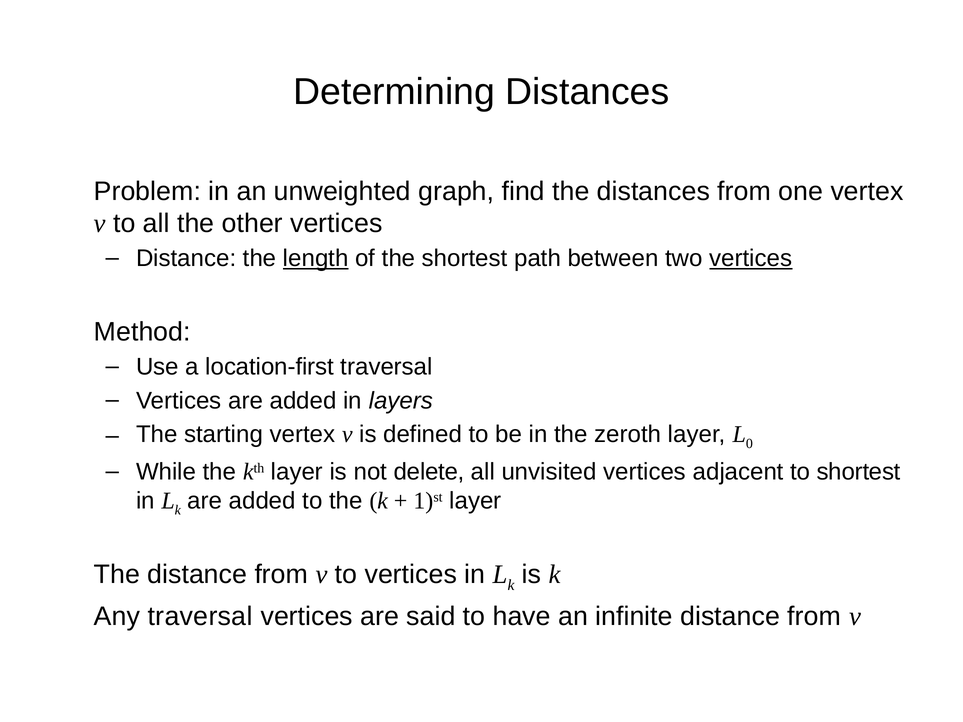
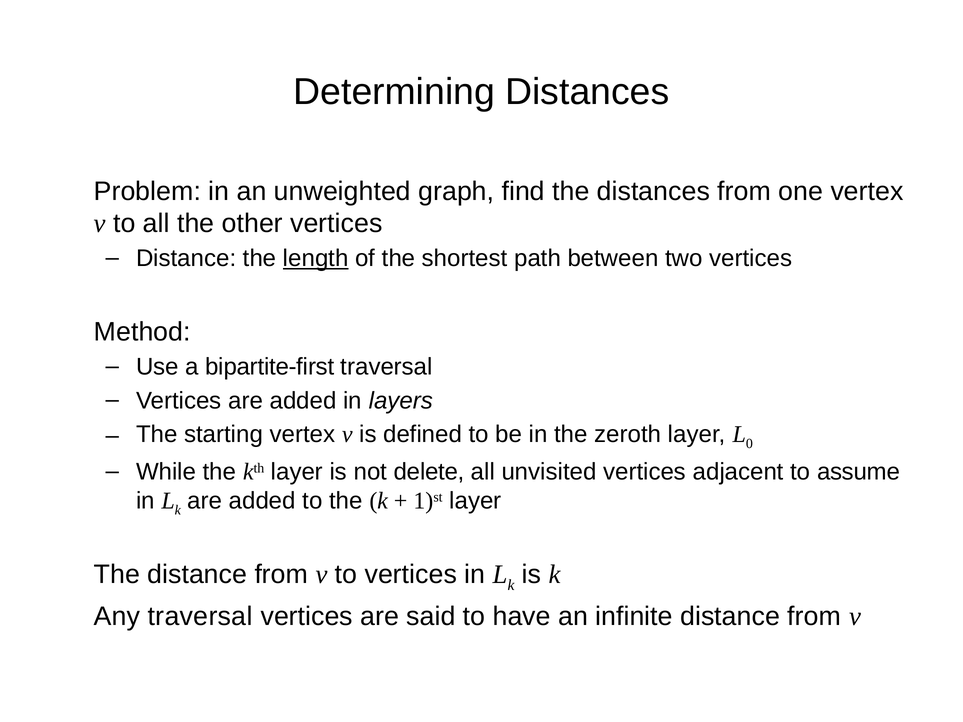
vertices at (751, 259) underline: present -> none
location-first: location-first -> bipartite-first
to shortest: shortest -> assume
